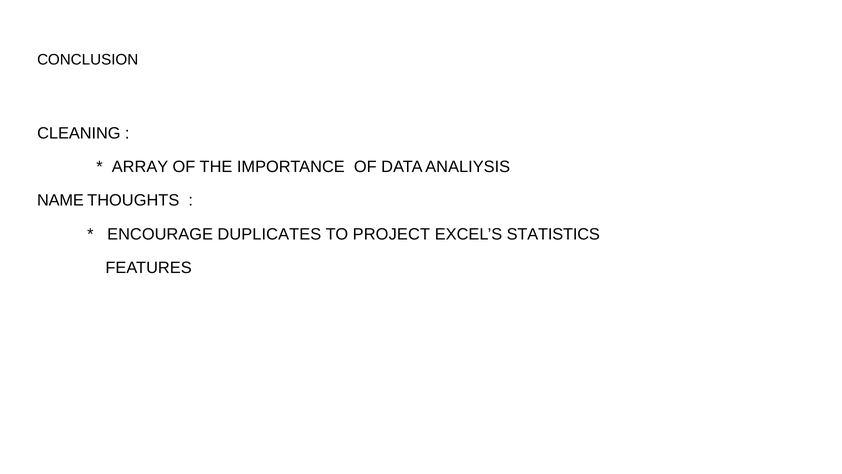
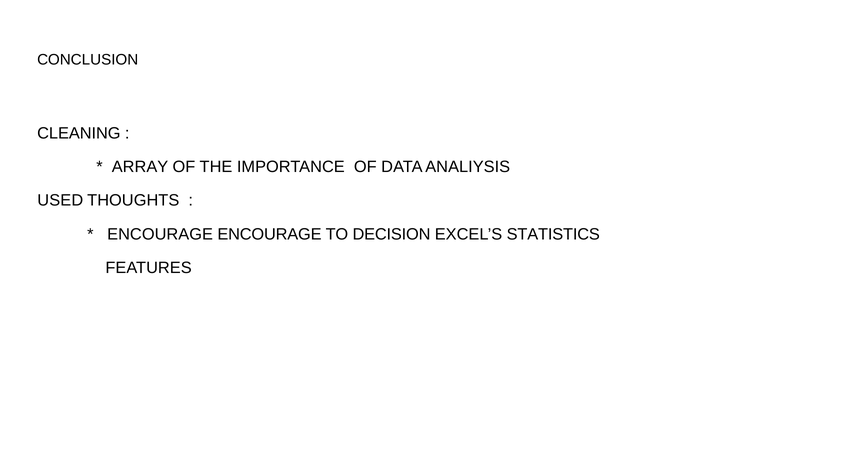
NAME: NAME -> USED
ENCOURAGE DUPLICATES: DUPLICATES -> ENCOURAGE
PROJECT: PROJECT -> DECISION
